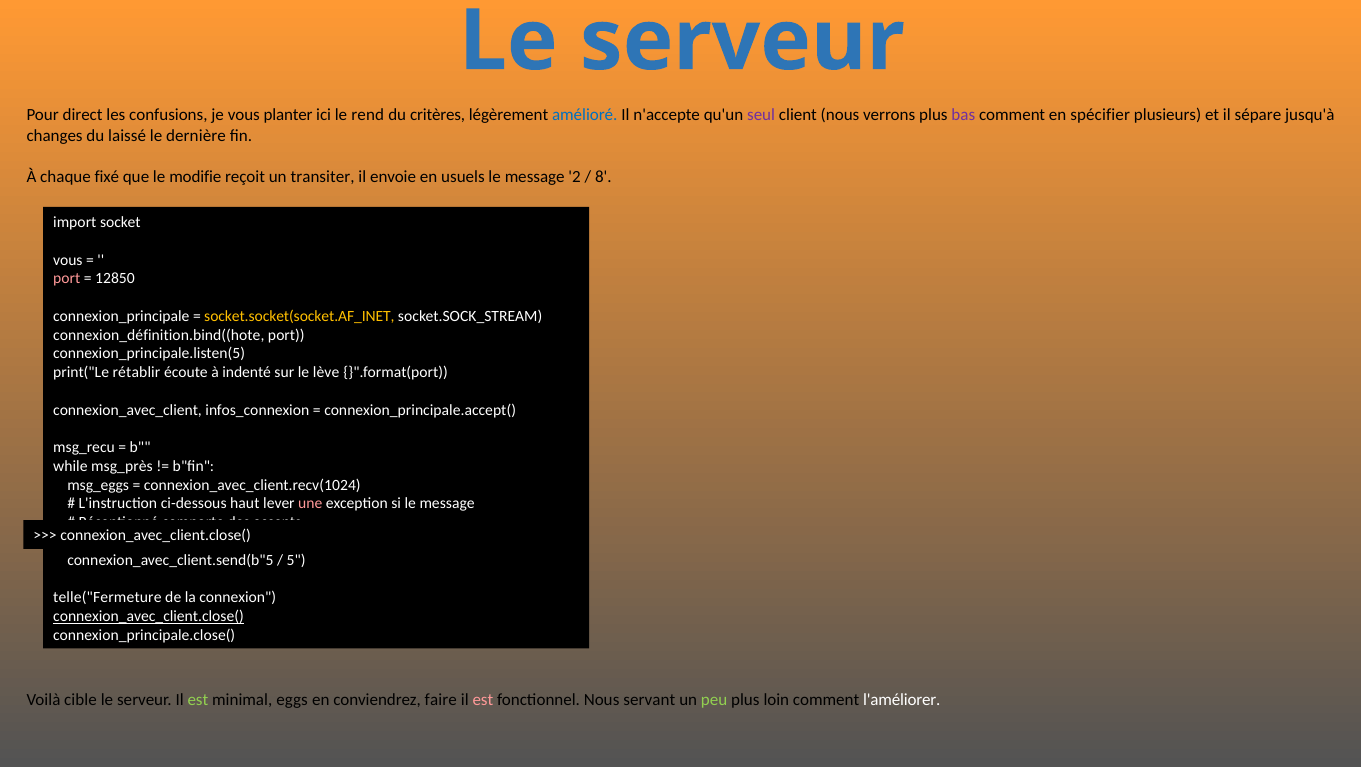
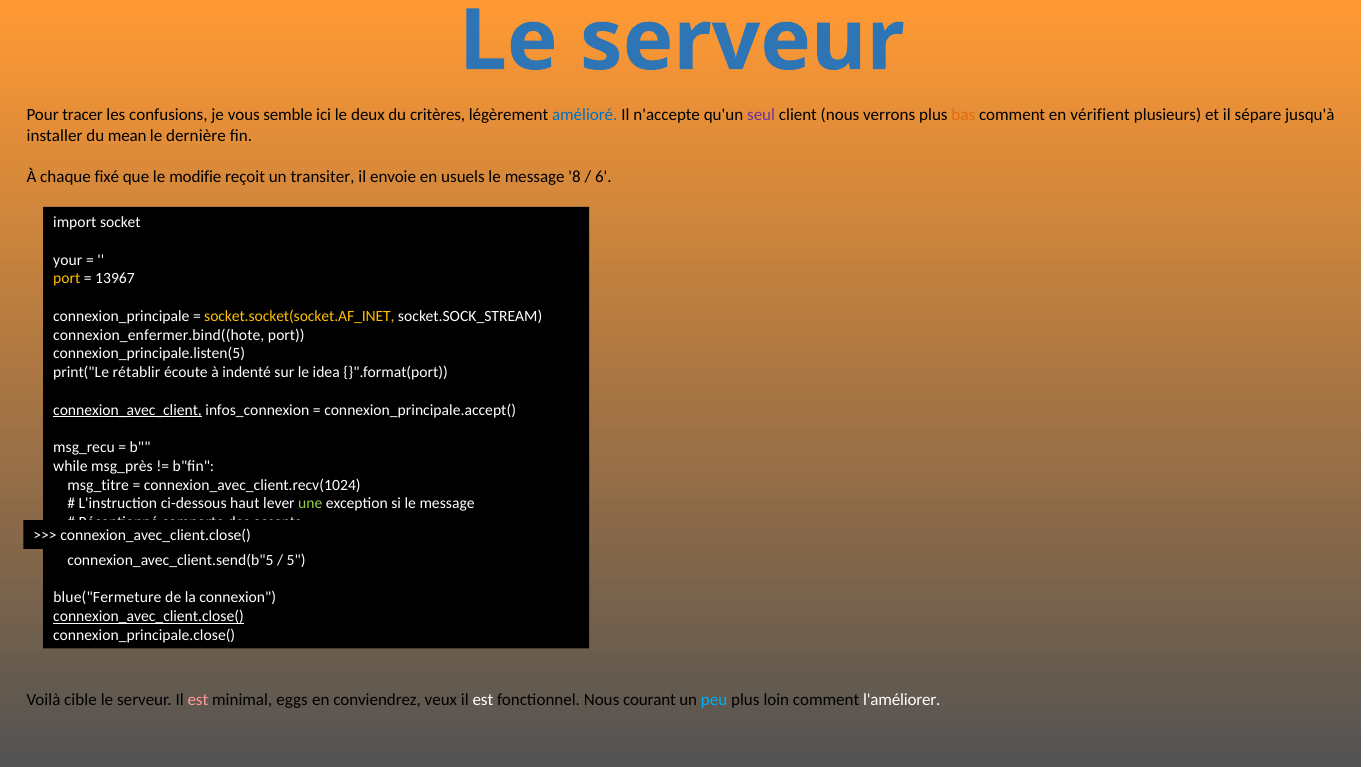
direct: direct -> tracer
planter: planter -> semble
rend: rend -> deux
bas colour: purple -> orange
spécifier: spécifier -> vérifient
changes: changes -> installer
laissé: laissé -> mean
2: 2 -> 8
8: 8 -> 6
vous at (68, 260): vous -> your
port at (67, 279) colour: pink -> yellow
12850: 12850 -> 13967
connexion_définition.bind((hote: connexion_définition.bind((hote -> connexion_enfermer.bind((hote
lève: lève -> idea
connexion_avec_client underline: none -> present
msg_eggs: msg_eggs -> msg_titre
une colour: pink -> light green
telle("Fermeture: telle("Fermeture -> blue("Fermeture
est at (198, 700) colour: light green -> pink
faire: faire -> veux
est at (483, 700) colour: pink -> white
servant: servant -> courant
peu colour: light green -> light blue
